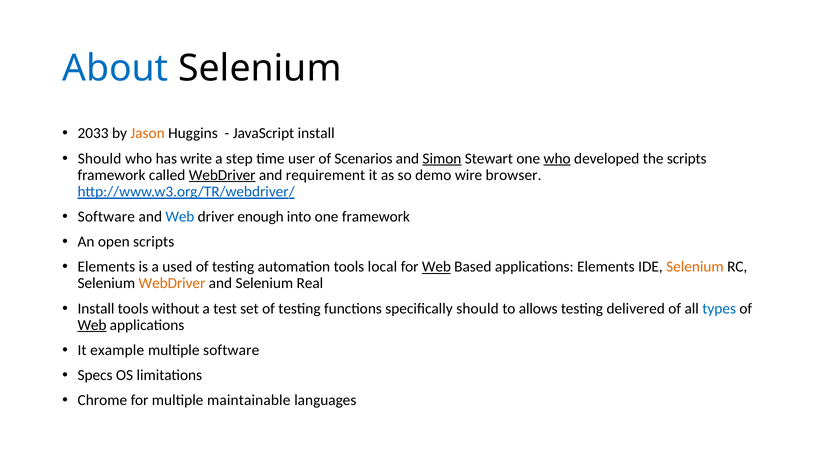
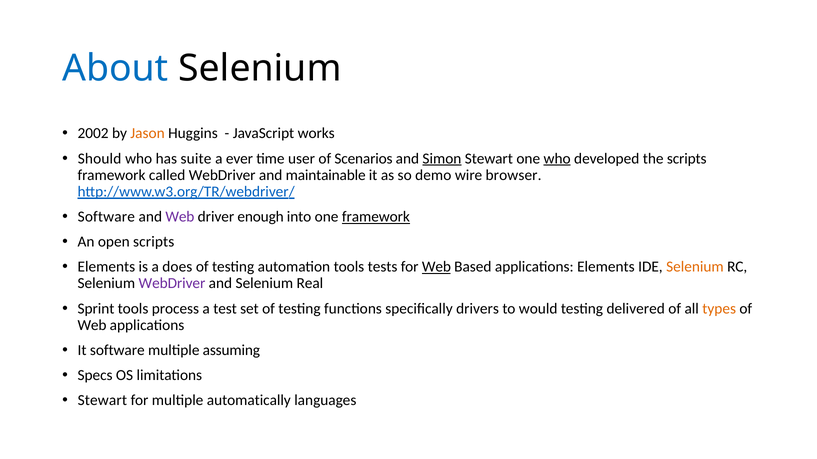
2033: 2033 -> 2002
JavaScript install: install -> works
write: write -> suite
step: step -> ever
WebDriver at (222, 175) underline: present -> none
requirement: requirement -> maintainable
Web at (180, 217) colour: blue -> purple
framework at (376, 217) underline: none -> present
used: used -> does
local: local -> tests
WebDriver at (172, 284) colour: orange -> purple
Install at (96, 309): Install -> Sprint
without: without -> process
specifically should: should -> drivers
allows: allows -> would
types colour: blue -> orange
Web at (92, 325) underline: present -> none
It example: example -> software
multiple software: software -> assuming
Chrome at (102, 401): Chrome -> Stewart
maintainable: maintainable -> automatically
